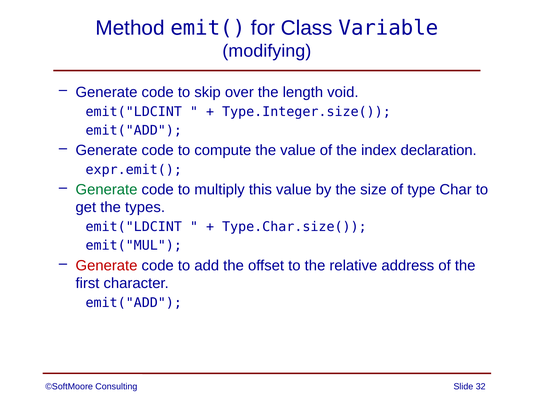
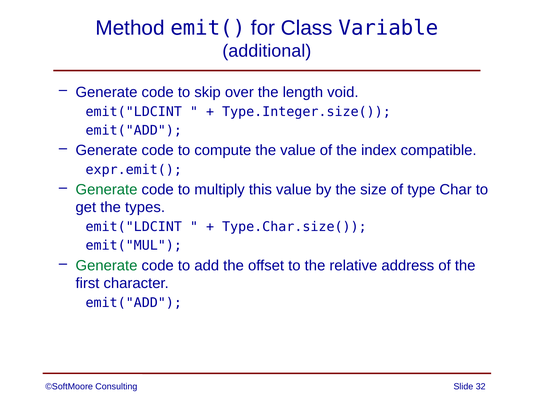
modifying: modifying -> additional
declaration: declaration -> compatible
Generate at (106, 266) colour: red -> green
